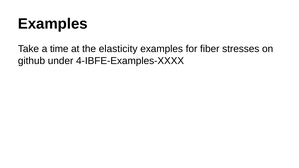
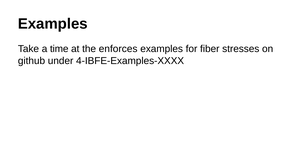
elasticity: elasticity -> enforces
